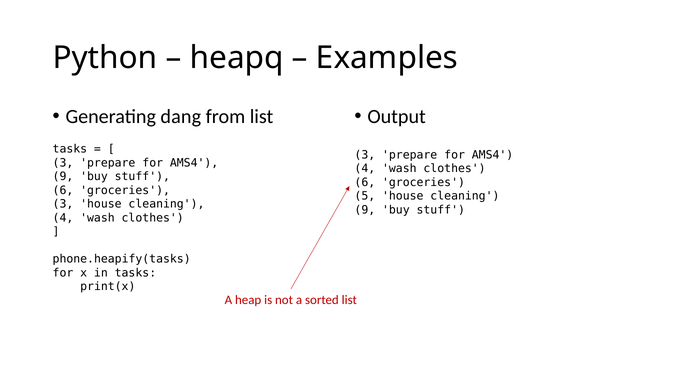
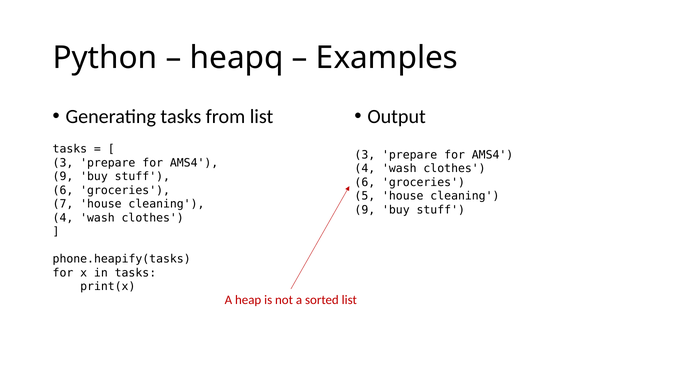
Generating dang: dang -> tasks
3 at (63, 204): 3 -> 7
